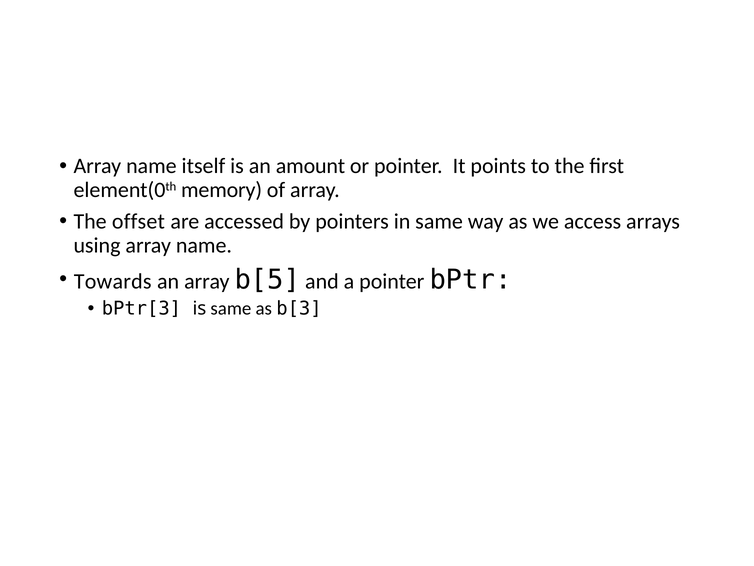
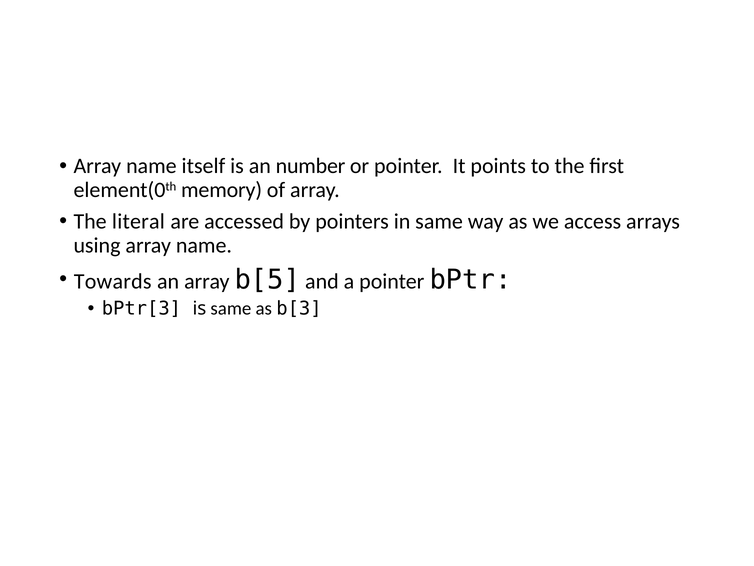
amount: amount -> number
offset: offset -> literal
